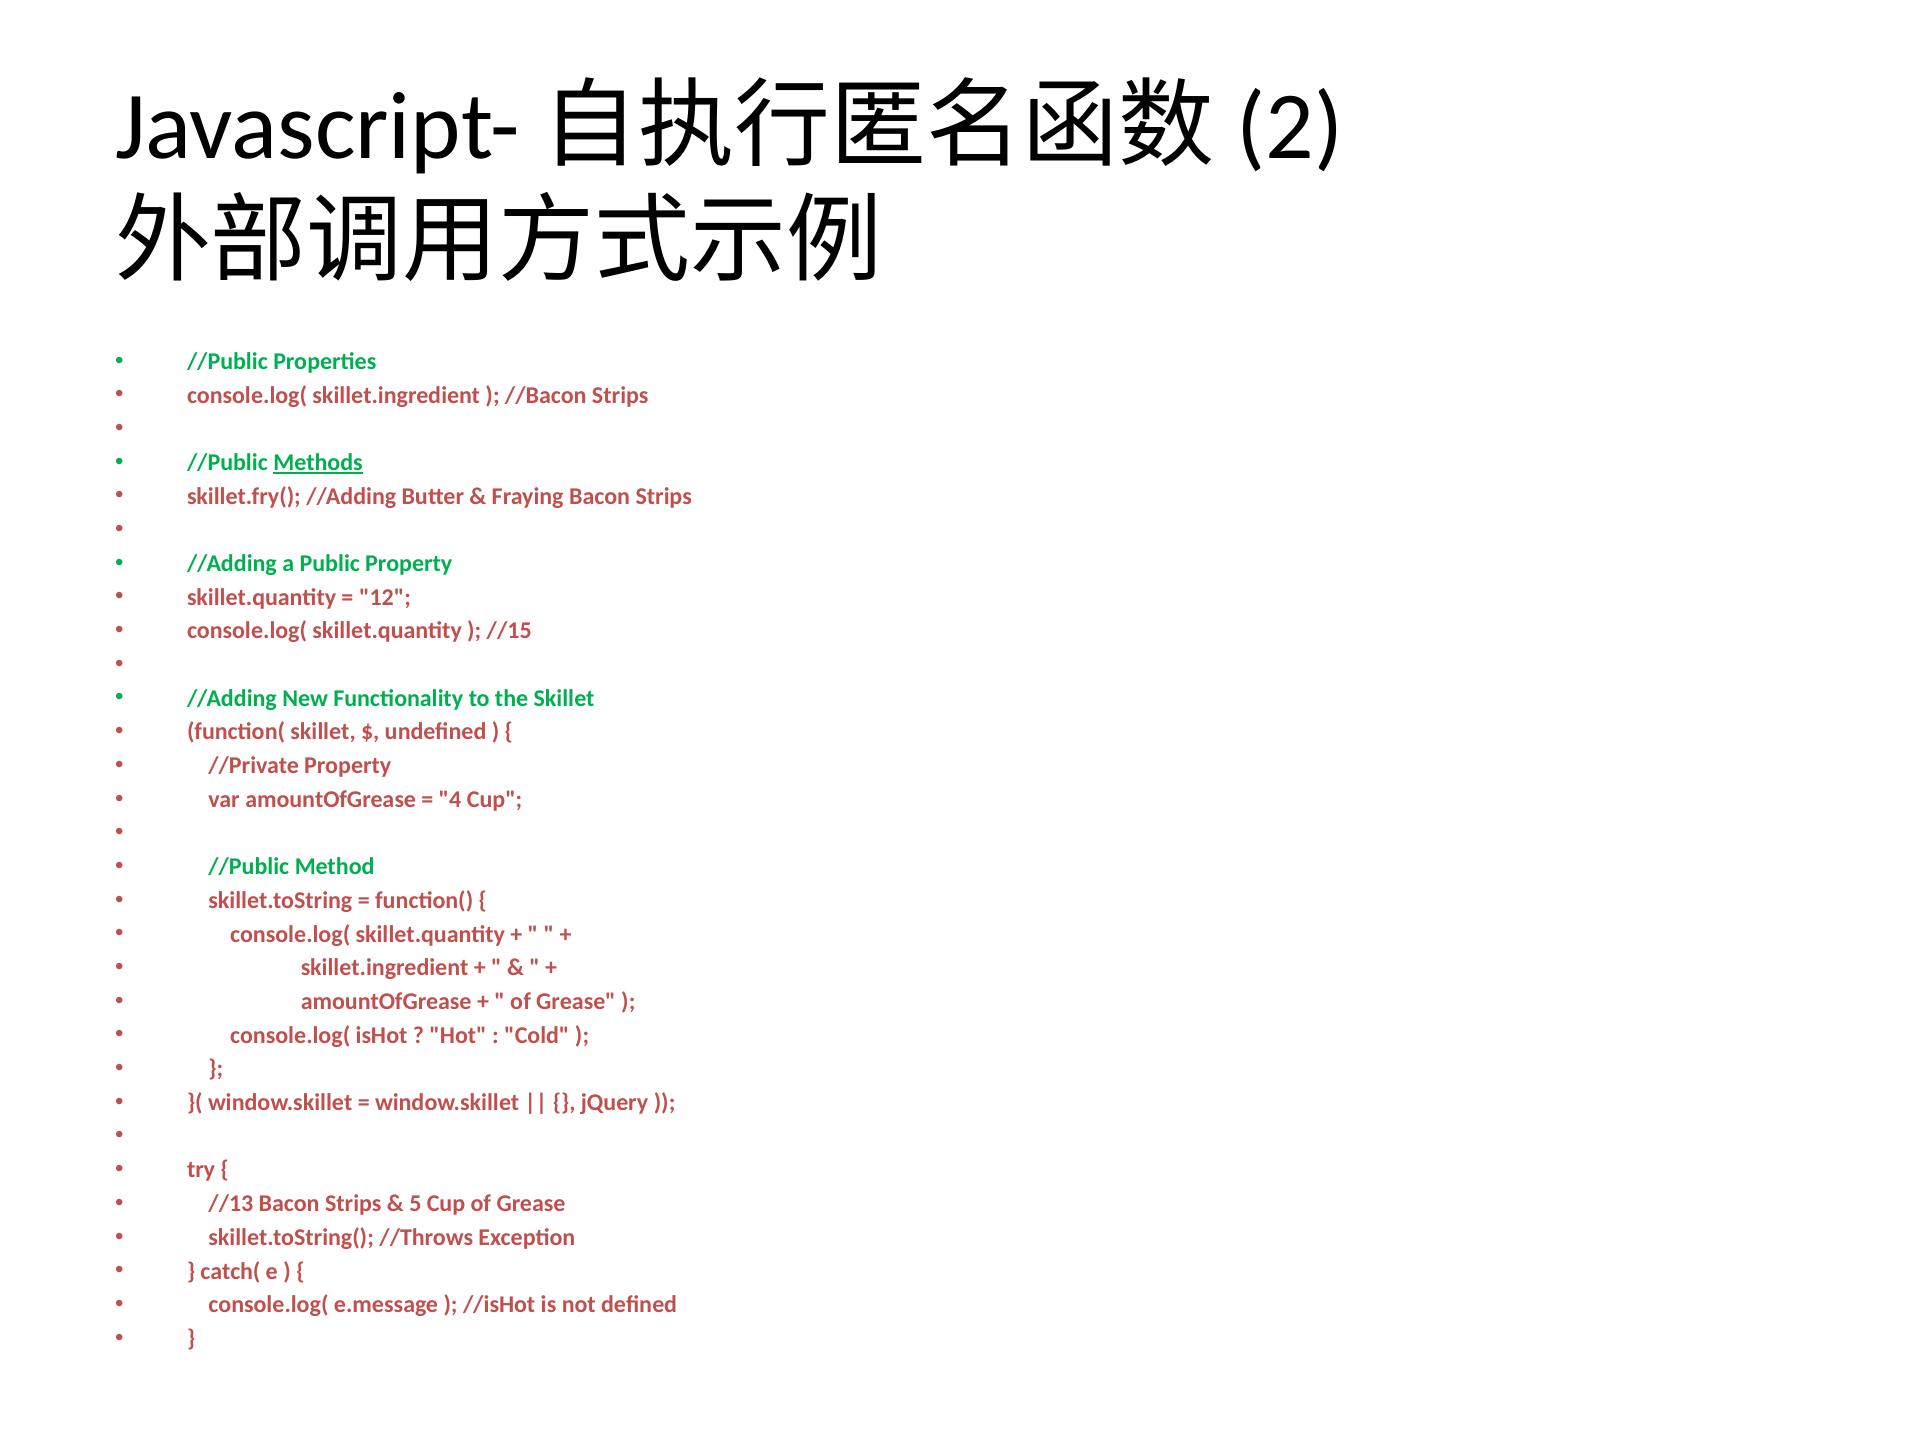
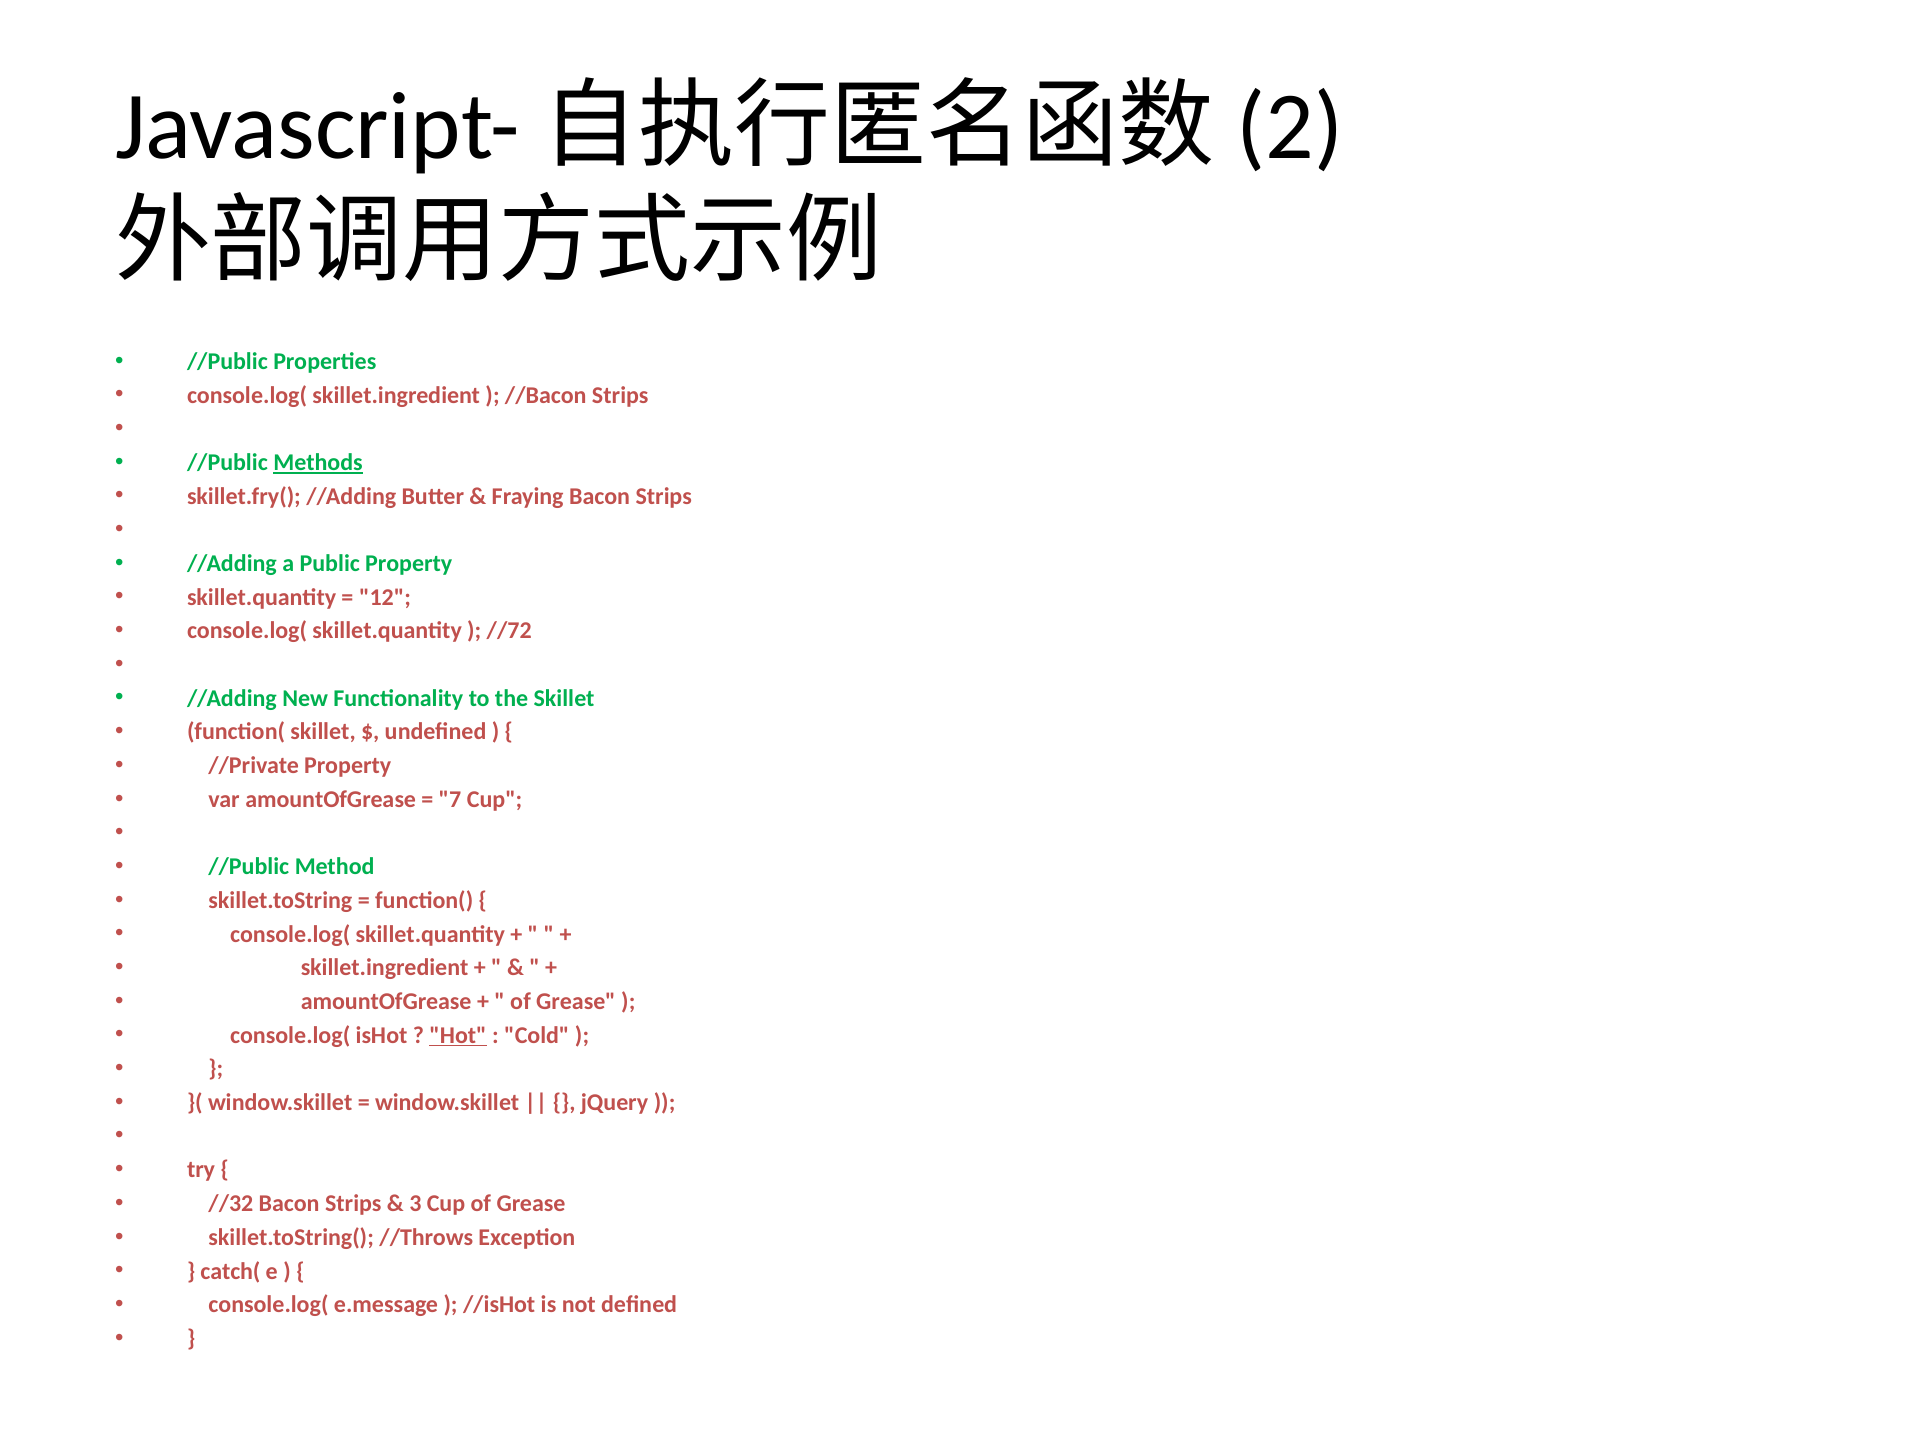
//15: //15 -> //72
4: 4 -> 7
Hot underline: none -> present
//13: //13 -> //32
5: 5 -> 3
